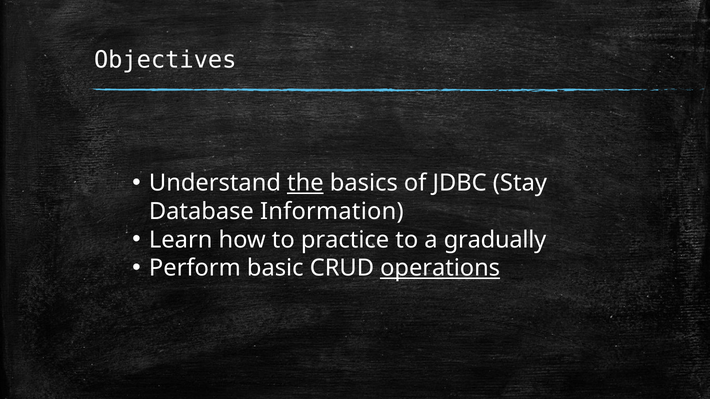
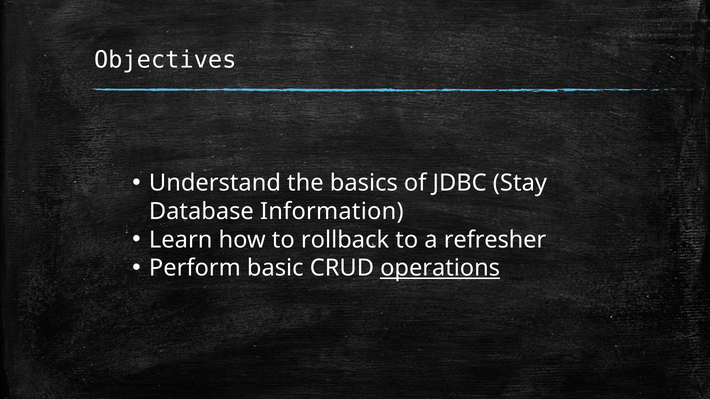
the underline: present -> none
practice: practice -> rollback
gradually: gradually -> refresher
